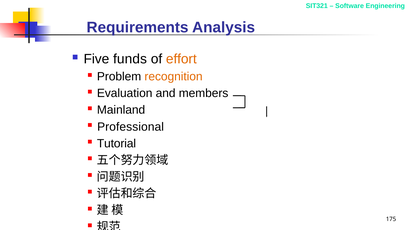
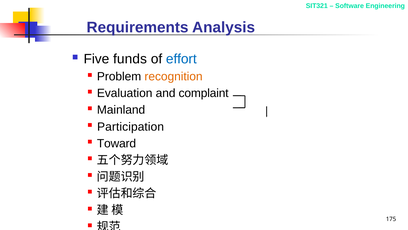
effort colour: orange -> blue
members: members -> complaint
Professional: Professional -> Participation
Tutorial: Tutorial -> Toward
